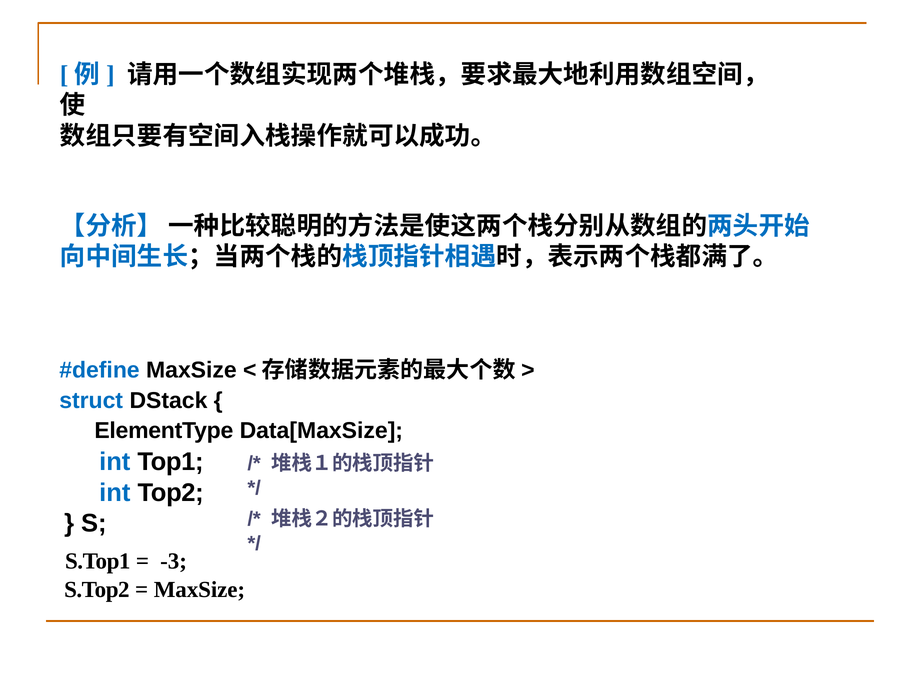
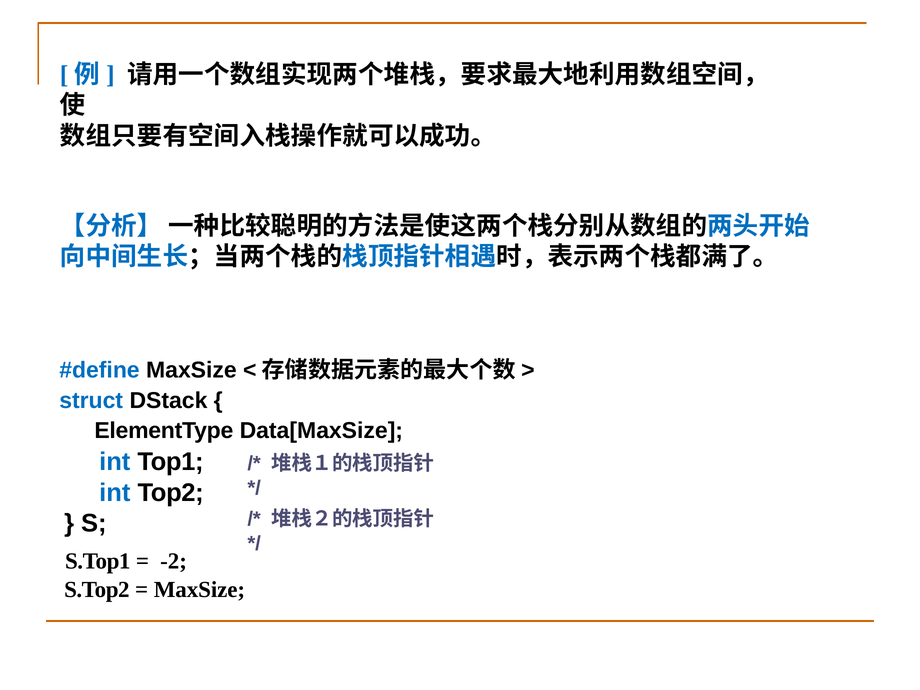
-3: -3 -> -2
